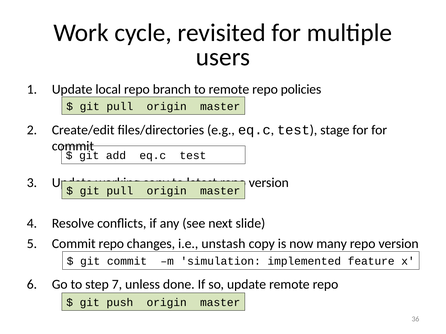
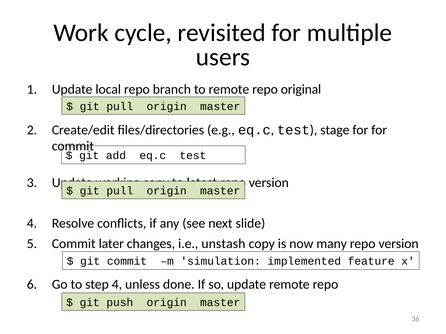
policies: policies -> original
Commit repo: repo -> later
step 7: 7 -> 4
